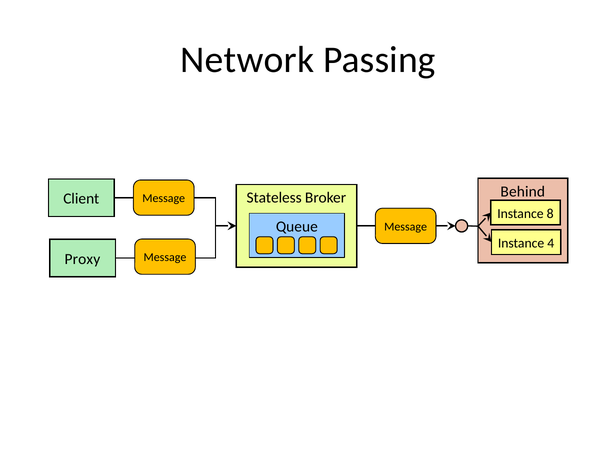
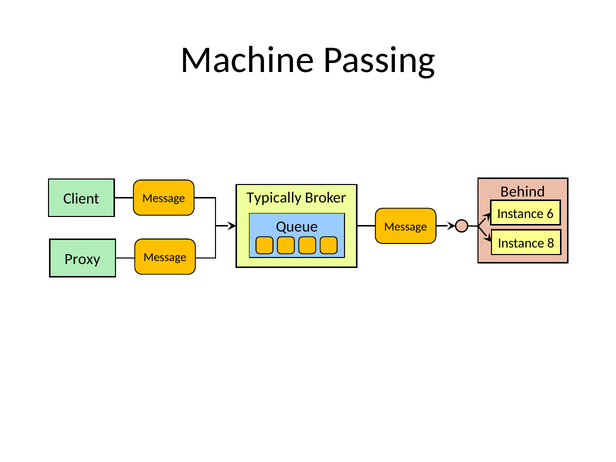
Network: Network -> Machine
Stateless: Stateless -> Typically
8: 8 -> 6
4: 4 -> 8
